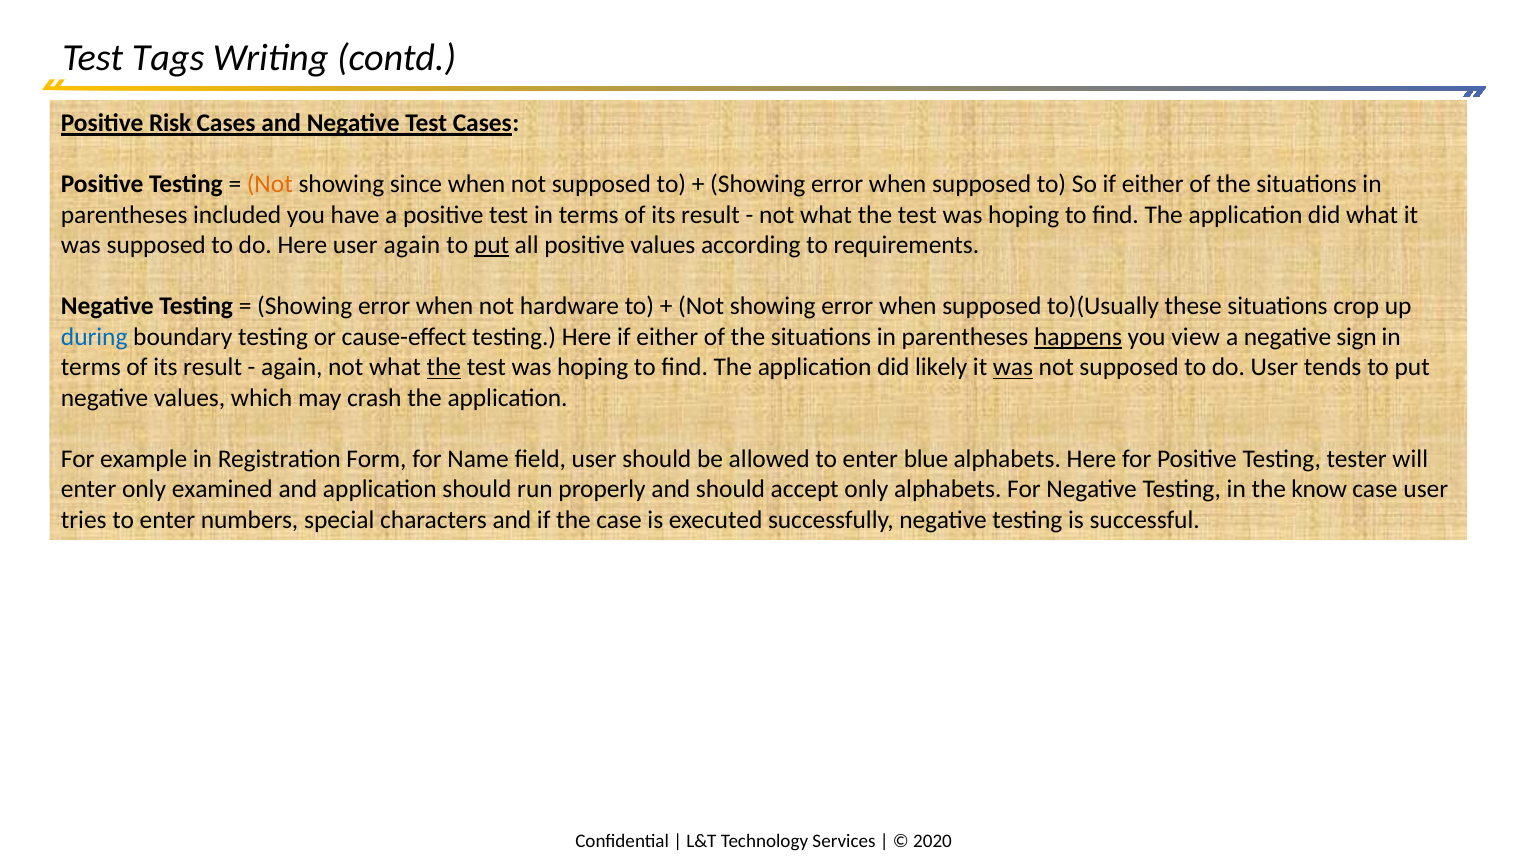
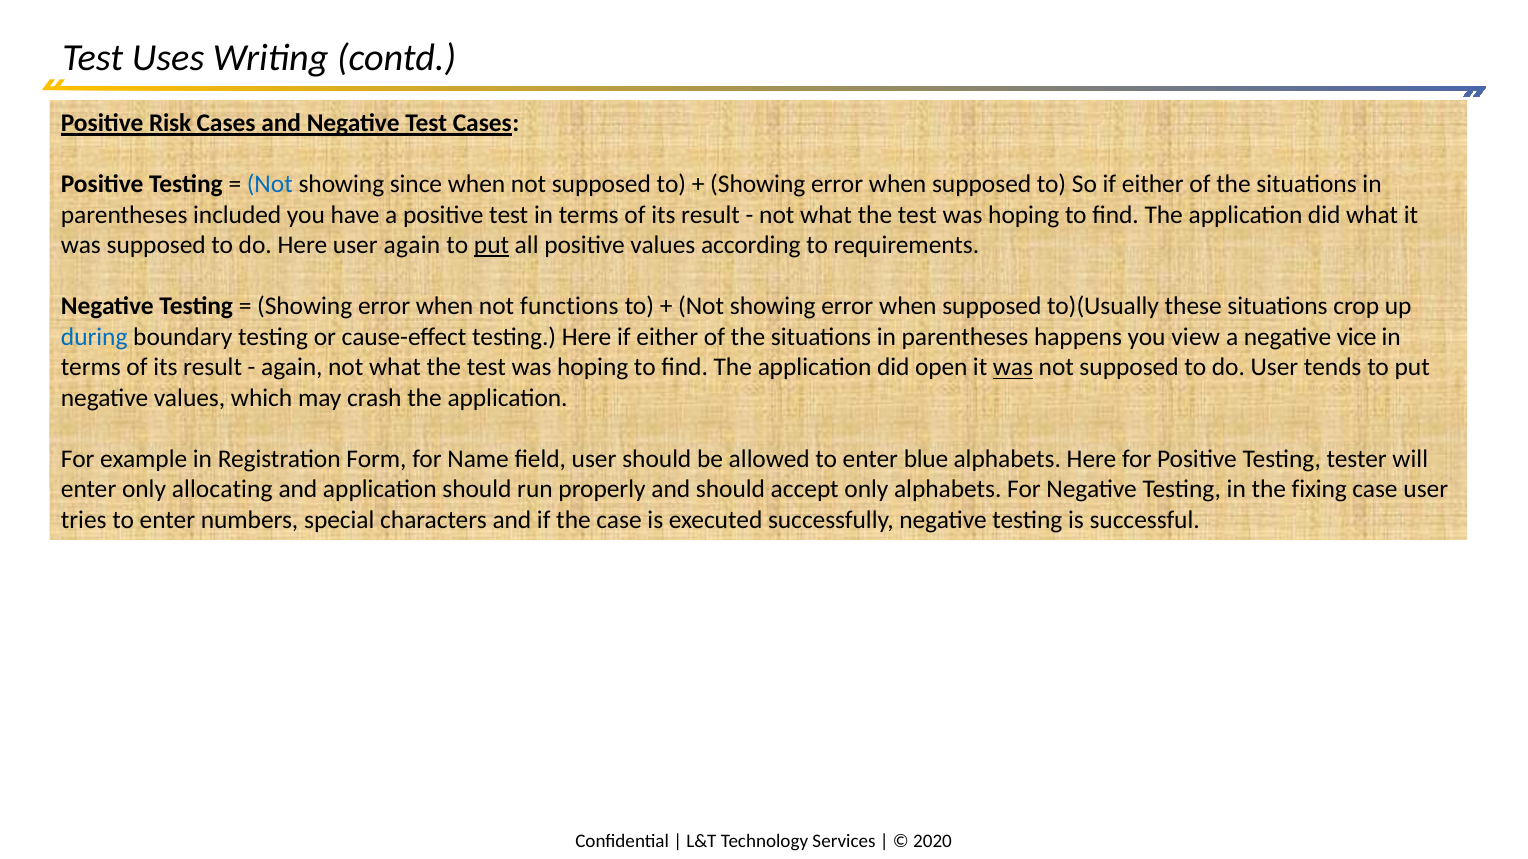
Tags: Tags -> Uses
Not at (270, 184) colour: orange -> blue
hardware: hardware -> functions
happens underline: present -> none
sign: sign -> vice
the at (444, 368) underline: present -> none
likely: likely -> open
examined: examined -> allocating
know: know -> fixing
